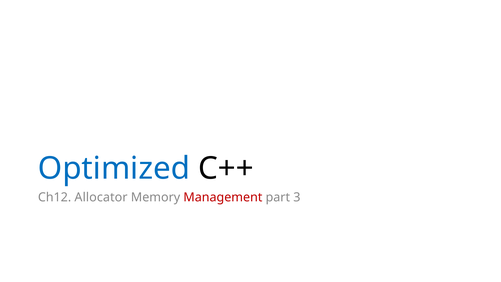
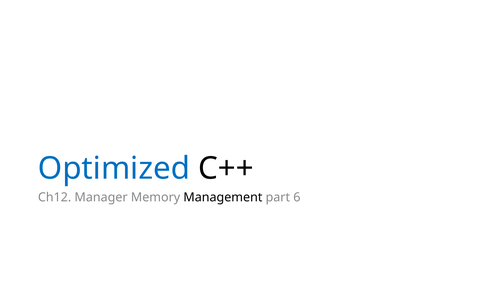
Allocator: Allocator -> Manager
Management colour: red -> black
3: 3 -> 6
